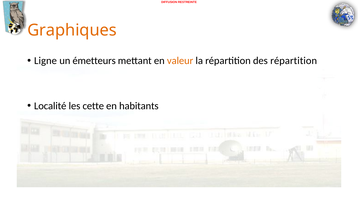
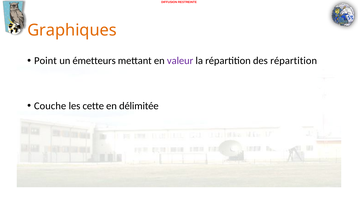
Ligne: Ligne -> Point
valeur colour: orange -> purple
Localité: Localité -> Couche
habitants: habitants -> délimitée
